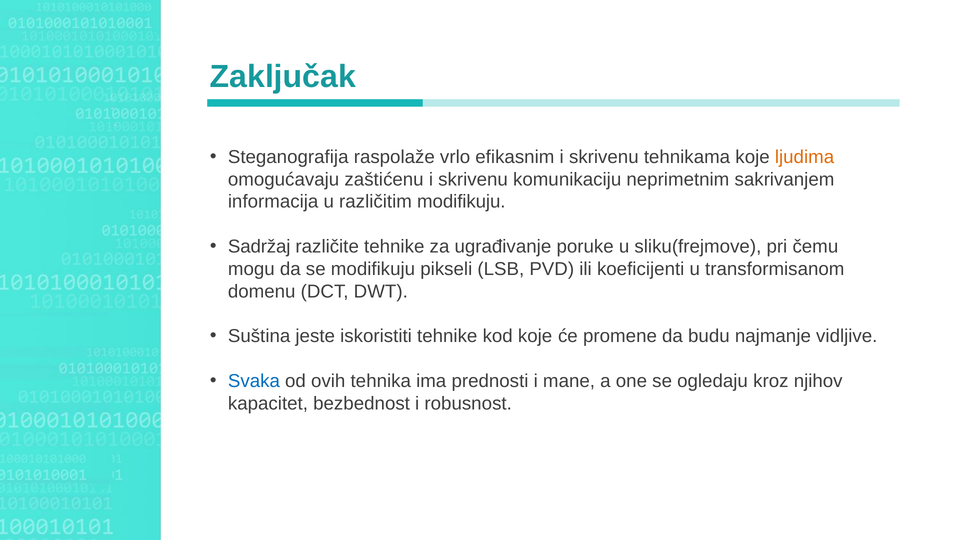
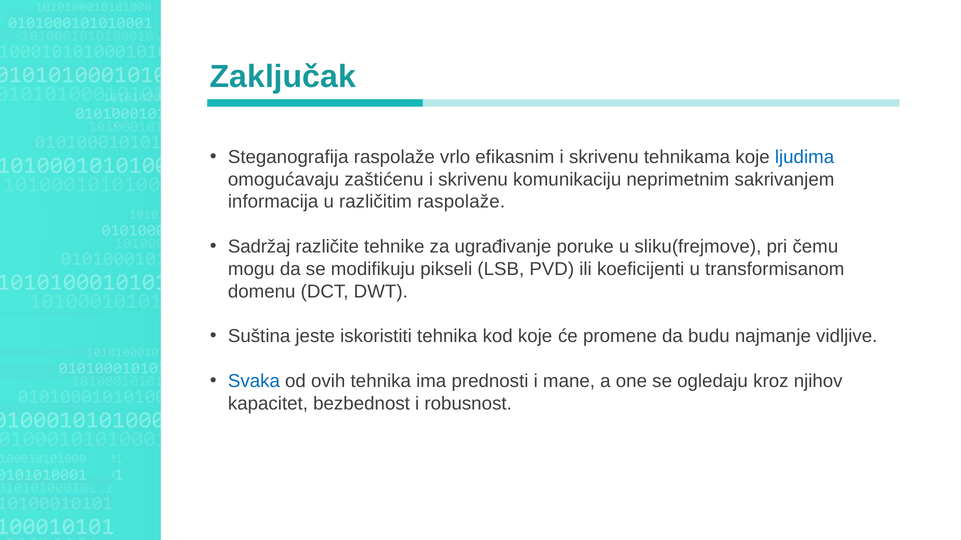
ljudima colour: orange -> blue
različitim modifikuju: modifikuju -> raspolaže
iskoristiti tehnike: tehnike -> tehnika
